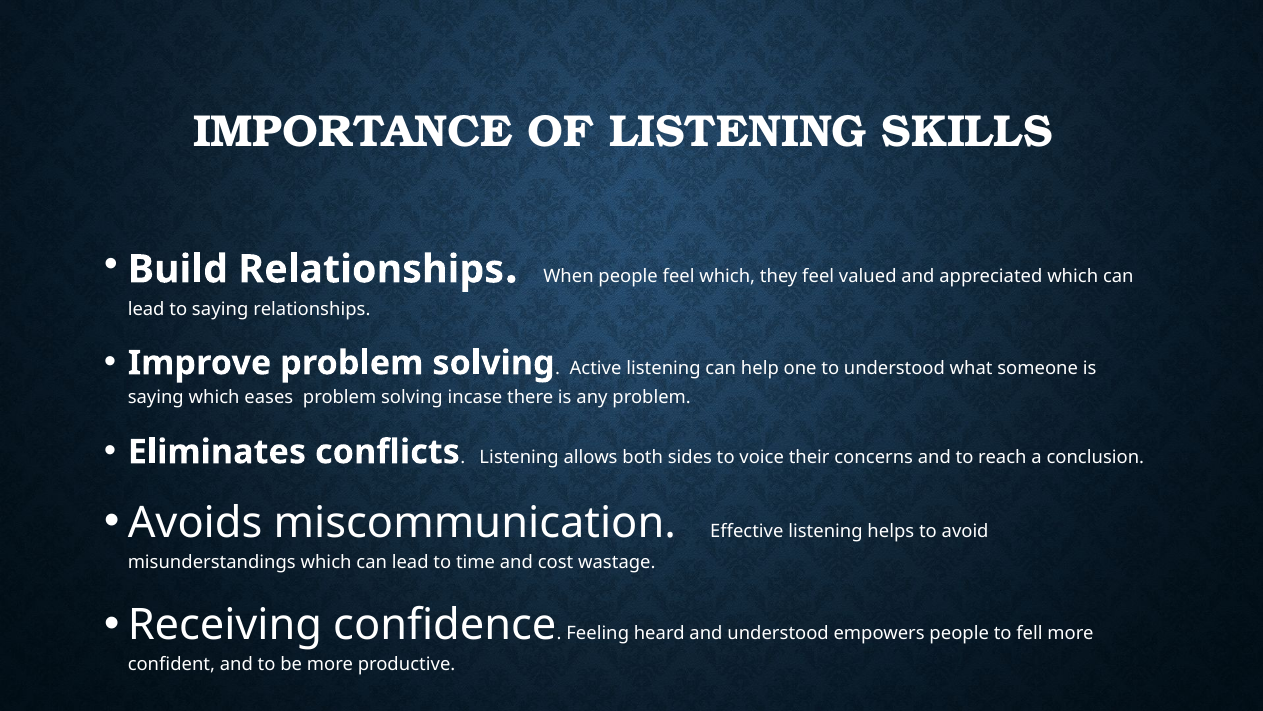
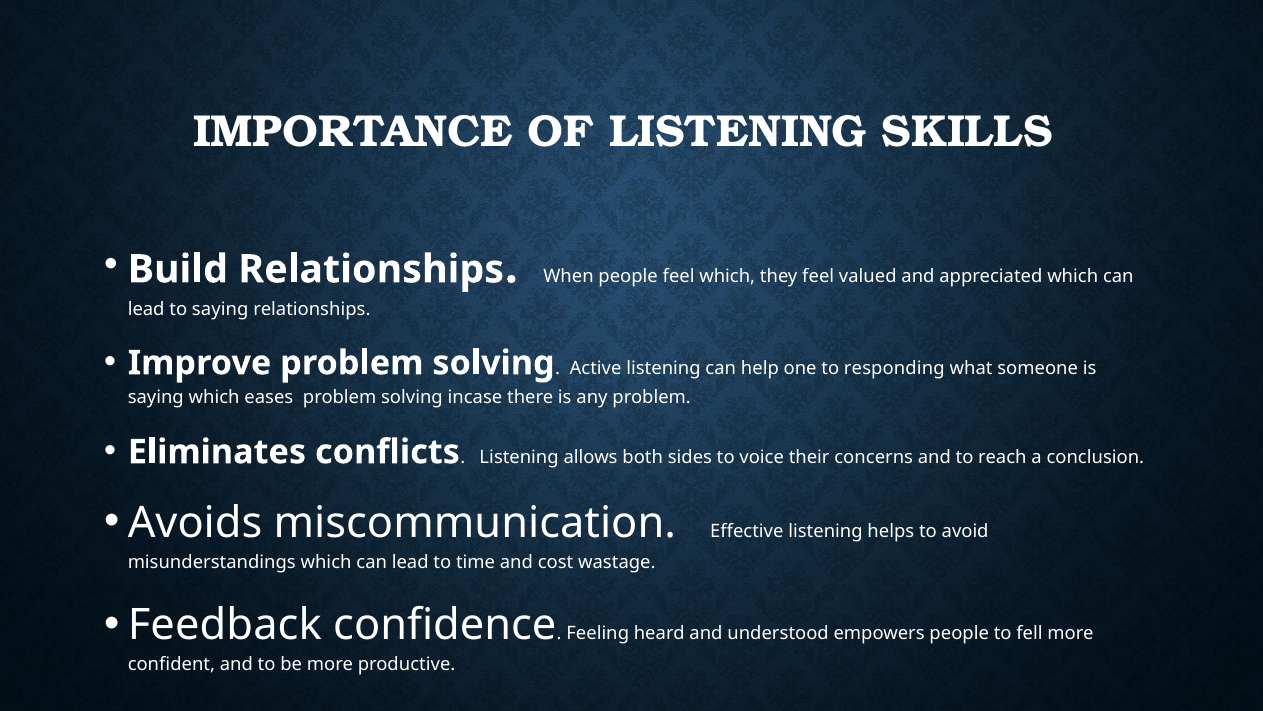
to understood: understood -> responding
Receiving: Receiving -> Feedback
